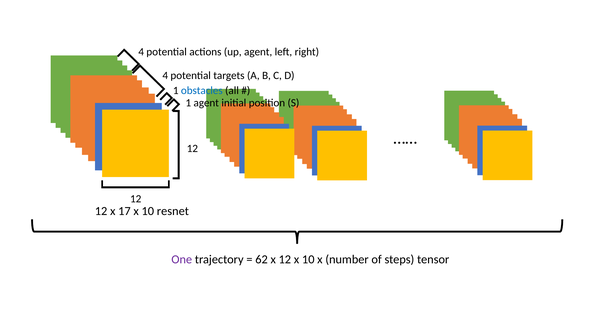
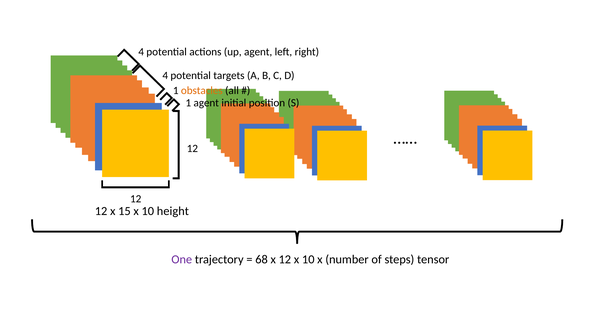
obstacles colour: blue -> orange
17: 17 -> 15
resnet: resnet -> height
62: 62 -> 68
